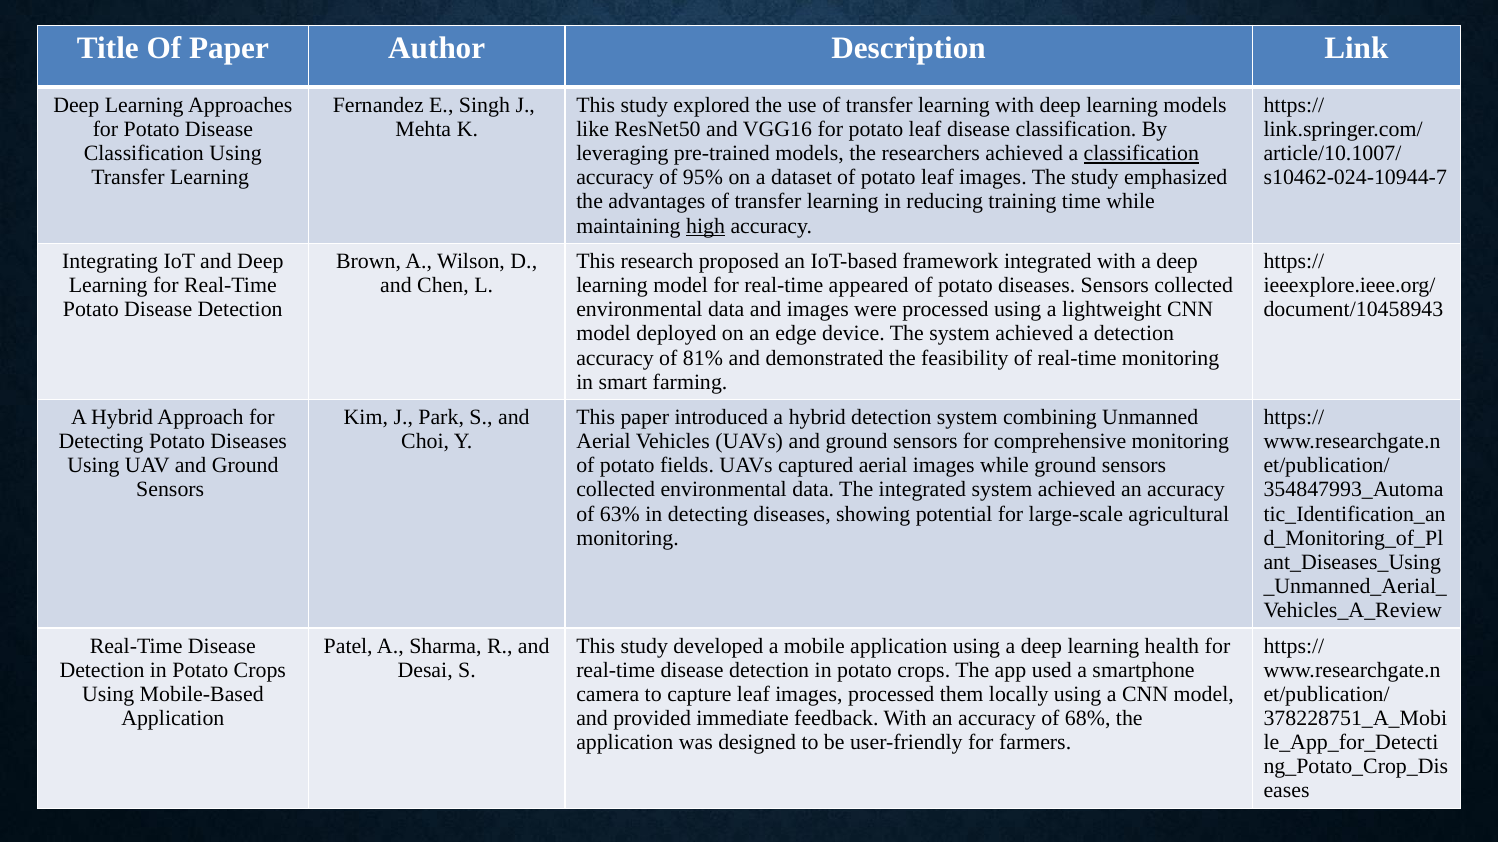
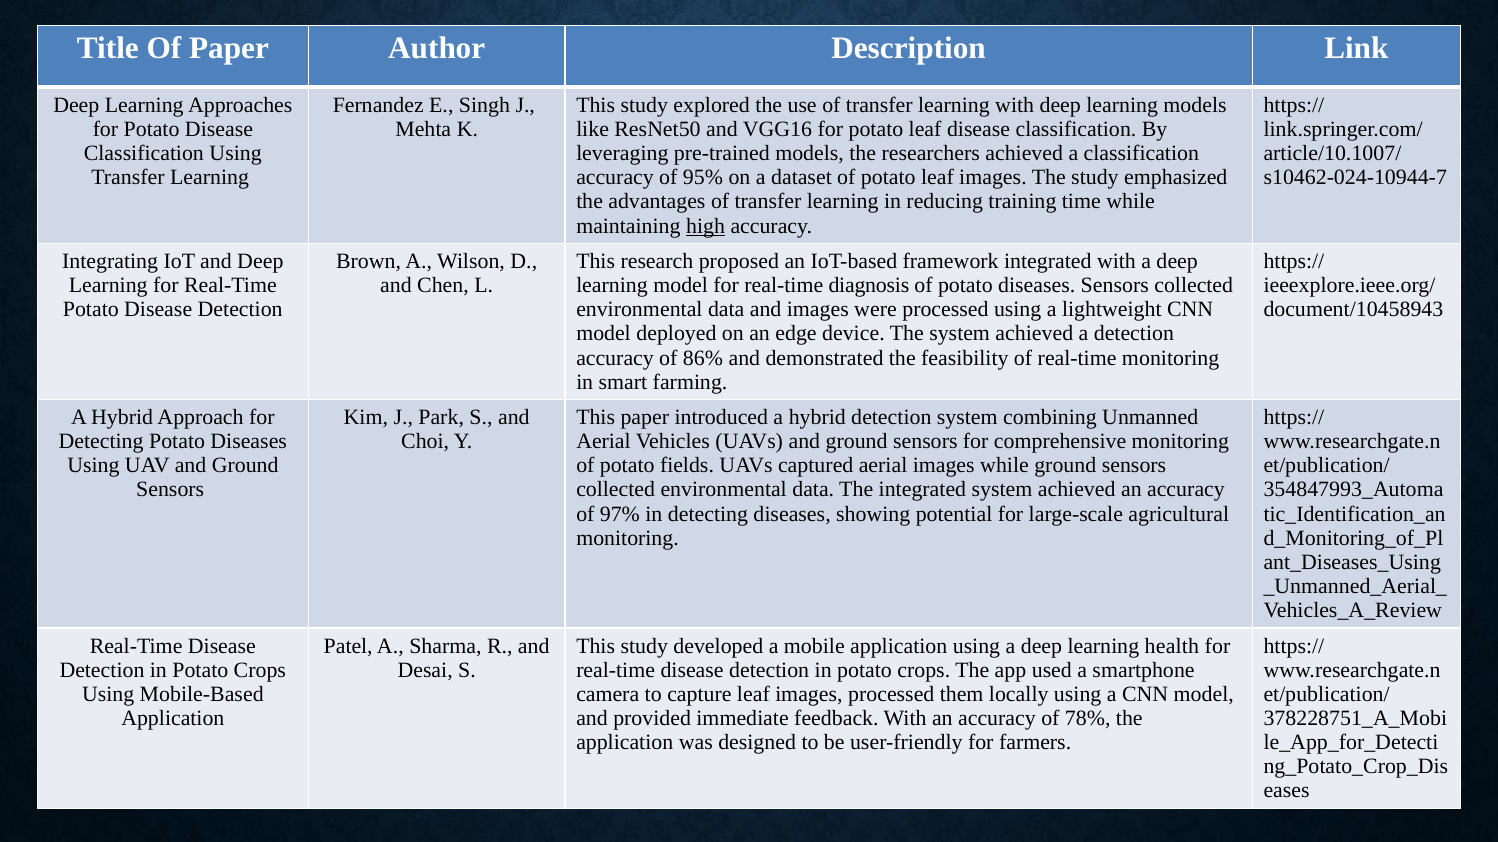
classification at (1141, 154) underline: present -> none
appeared: appeared -> diagnosis
81%: 81% -> 86%
63%: 63% -> 97%
68%: 68% -> 78%
